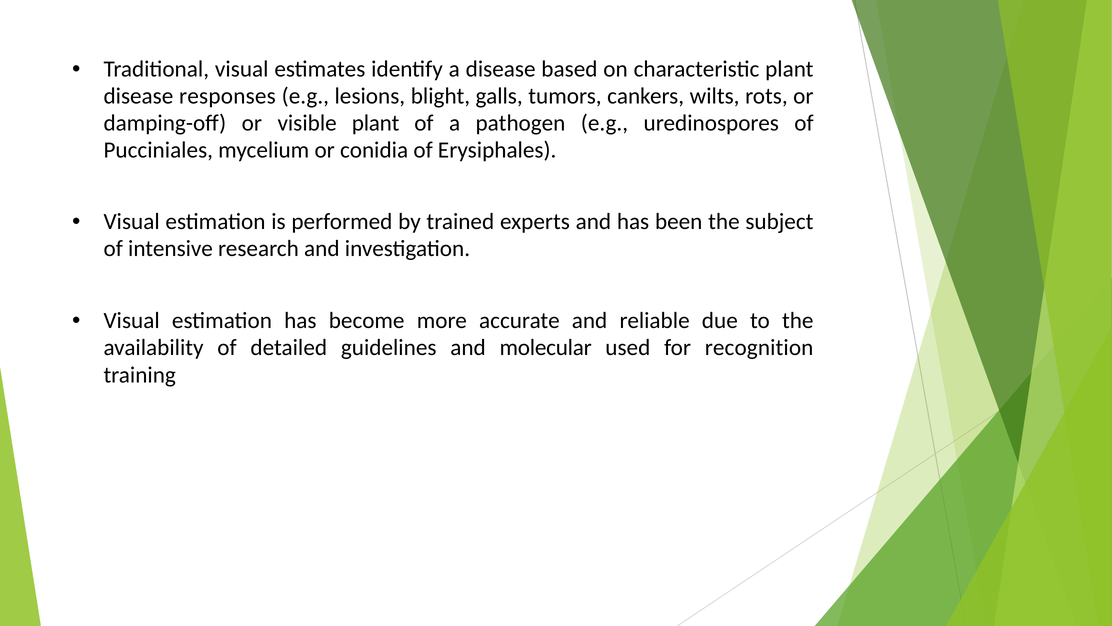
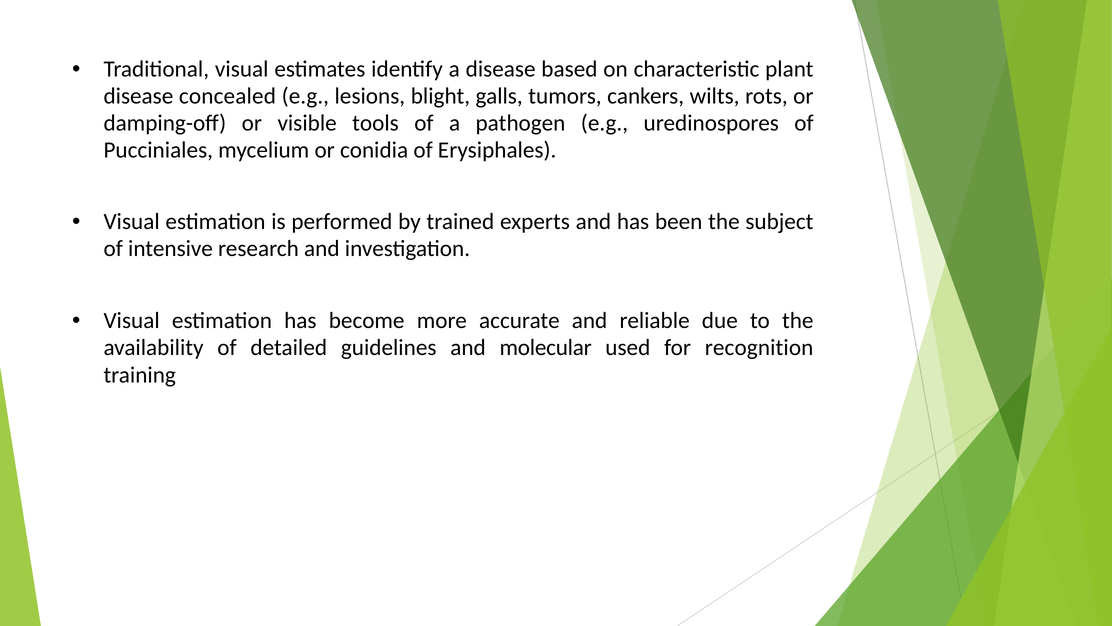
responses: responses -> concealed
visible plant: plant -> tools
